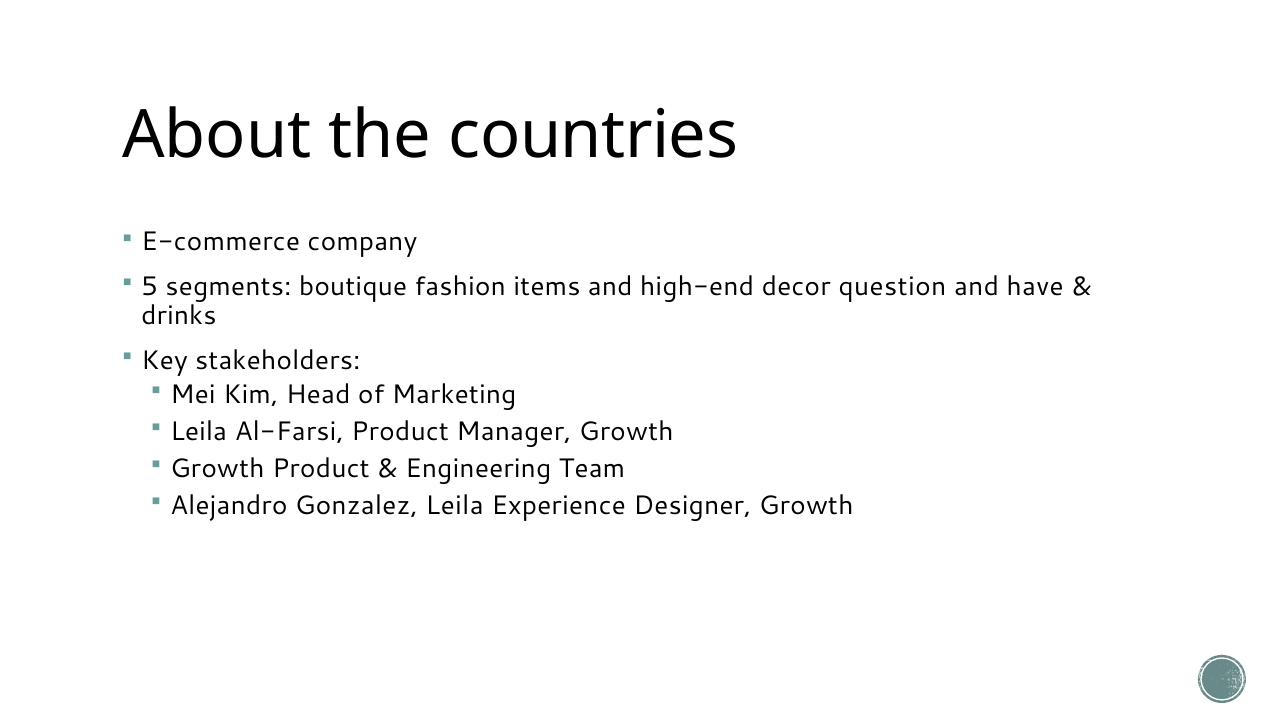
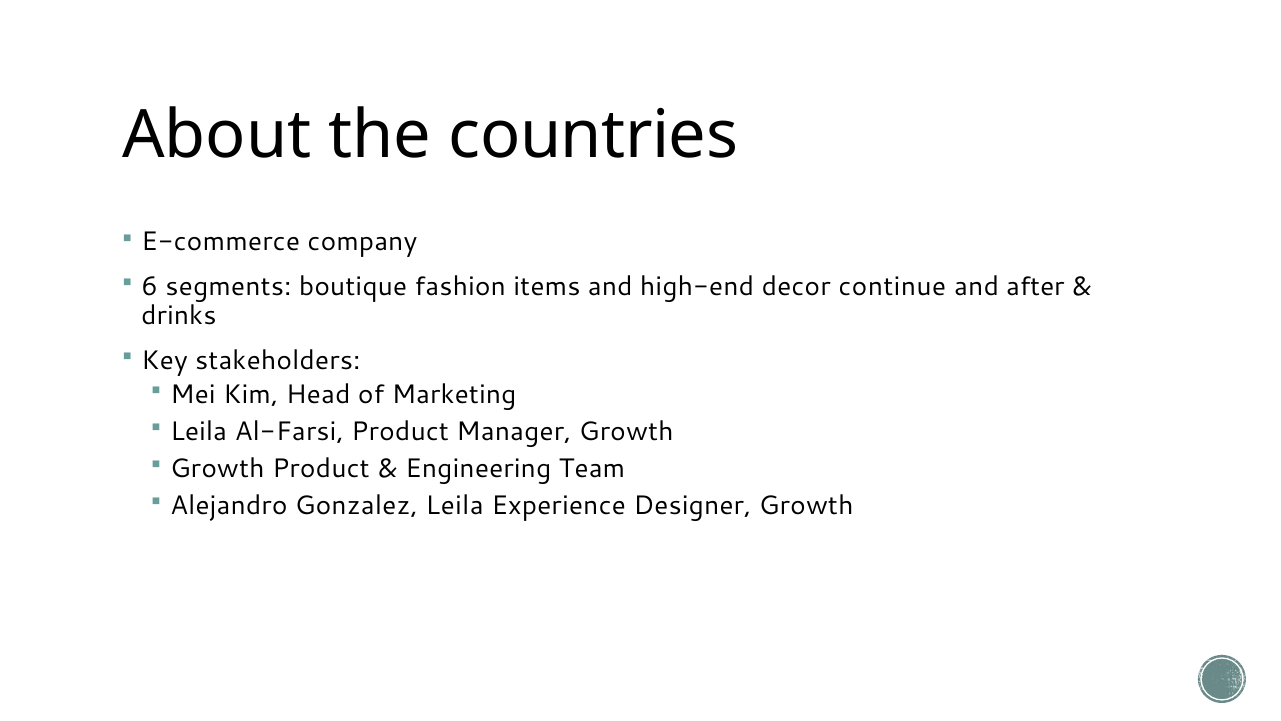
5: 5 -> 6
question: question -> continue
have: have -> after
